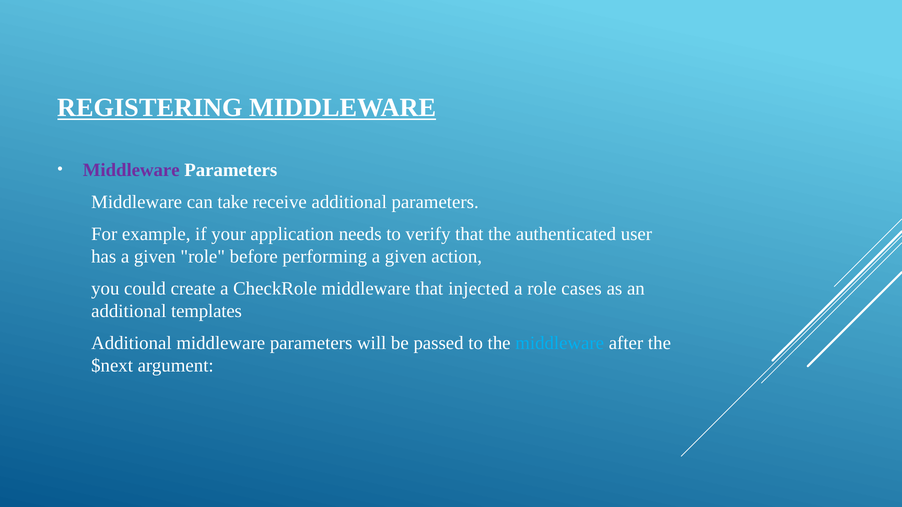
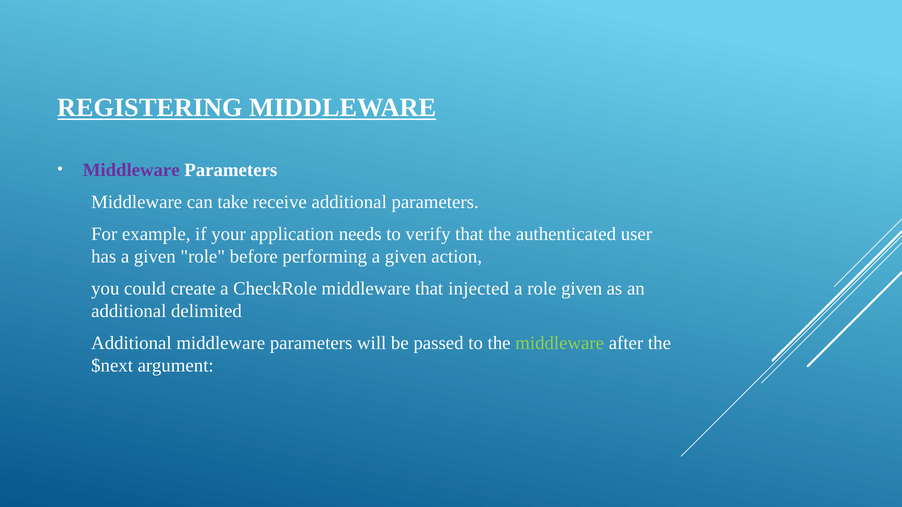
role cases: cases -> given
templates: templates -> delimited
middleware at (560, 343) colour: light blue -> light green
